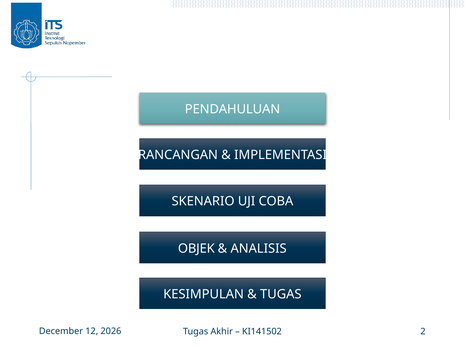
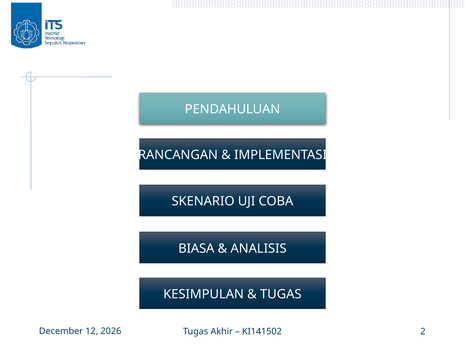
OBJEK: OBJEK -> BIASA
